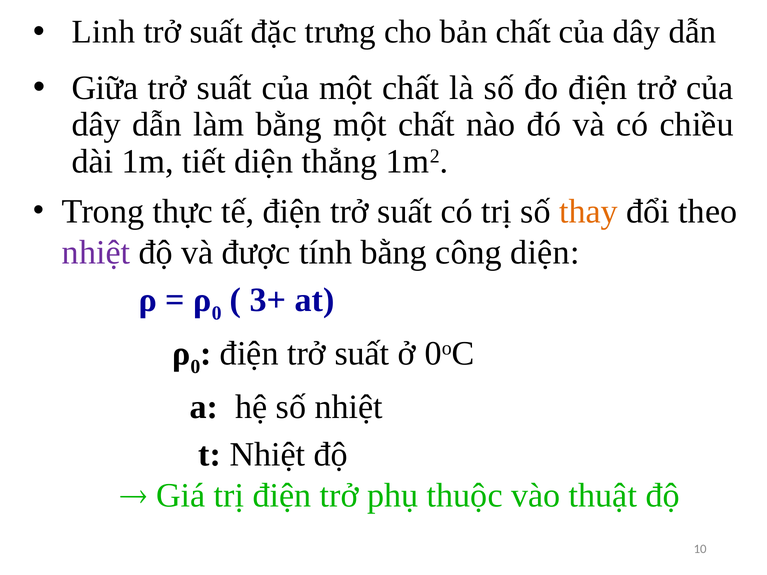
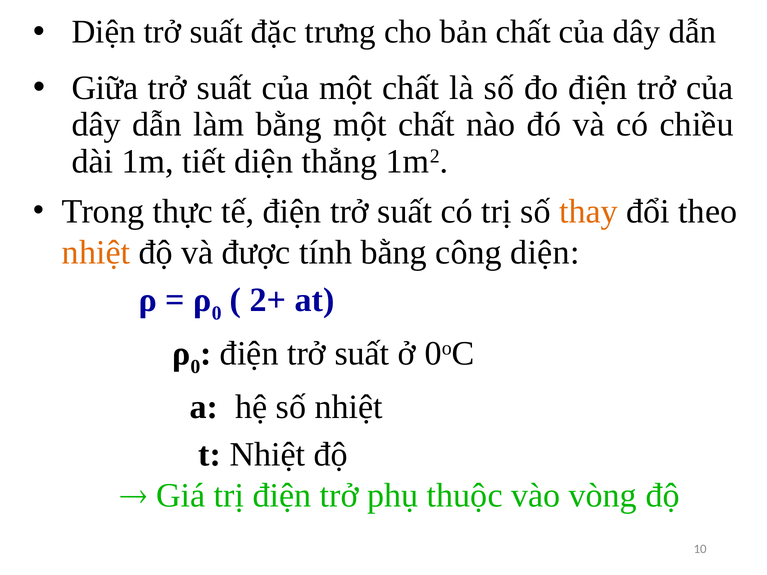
Linh at (103, 32): Linh -> Diện
nhiệt at (96, 253) colour: purple -> orange
3+: 3+ -> 2+
thuật: thuật -> vòng
